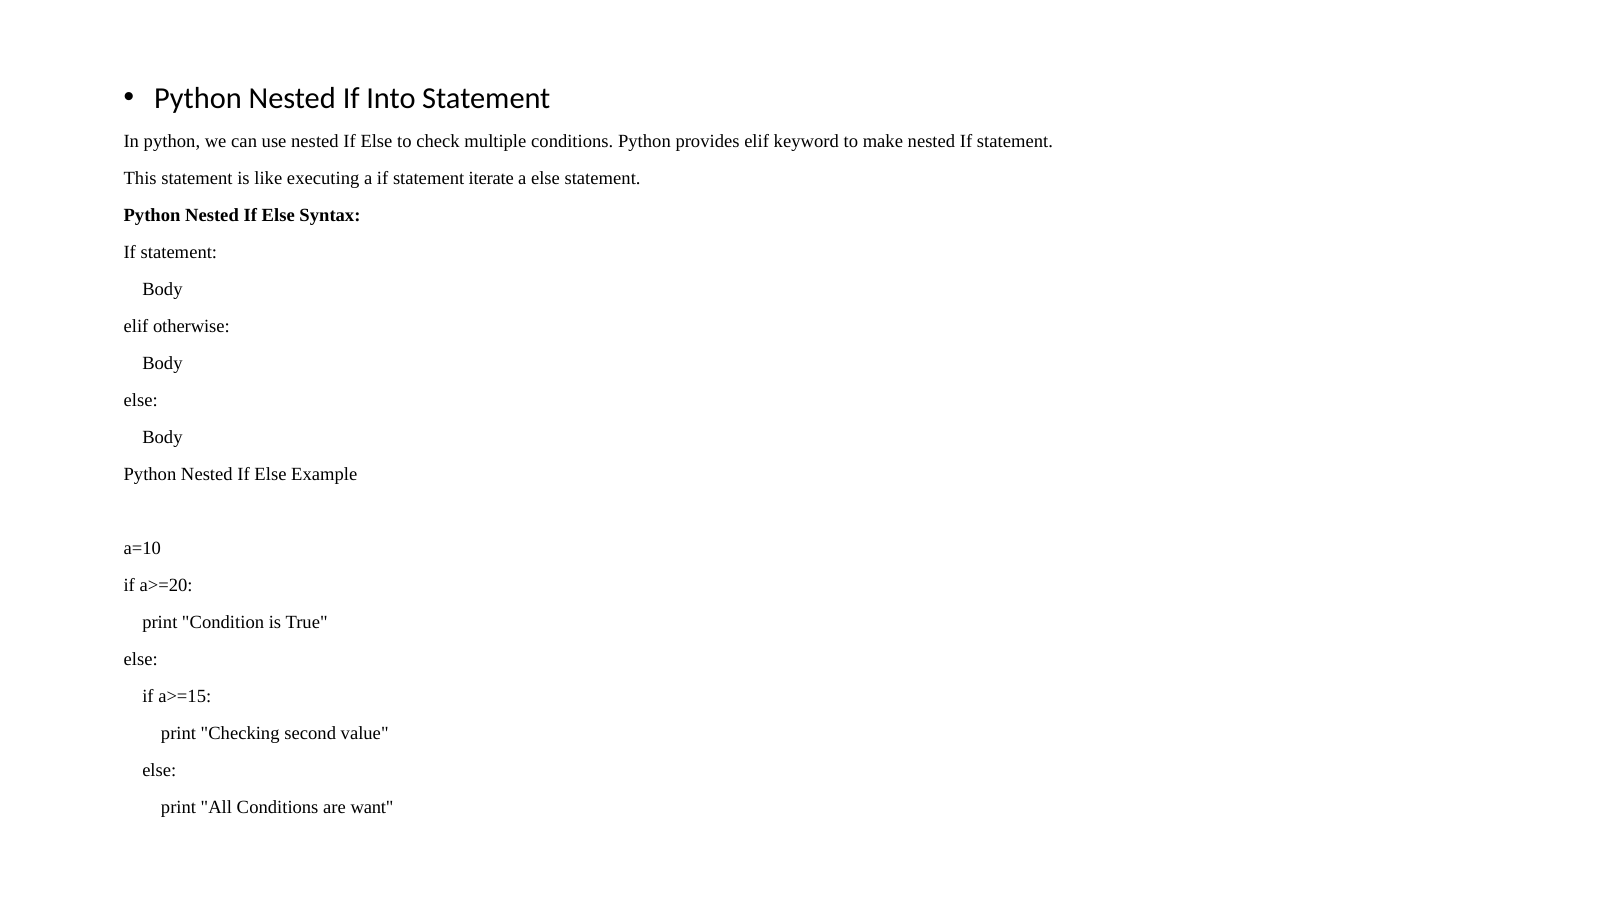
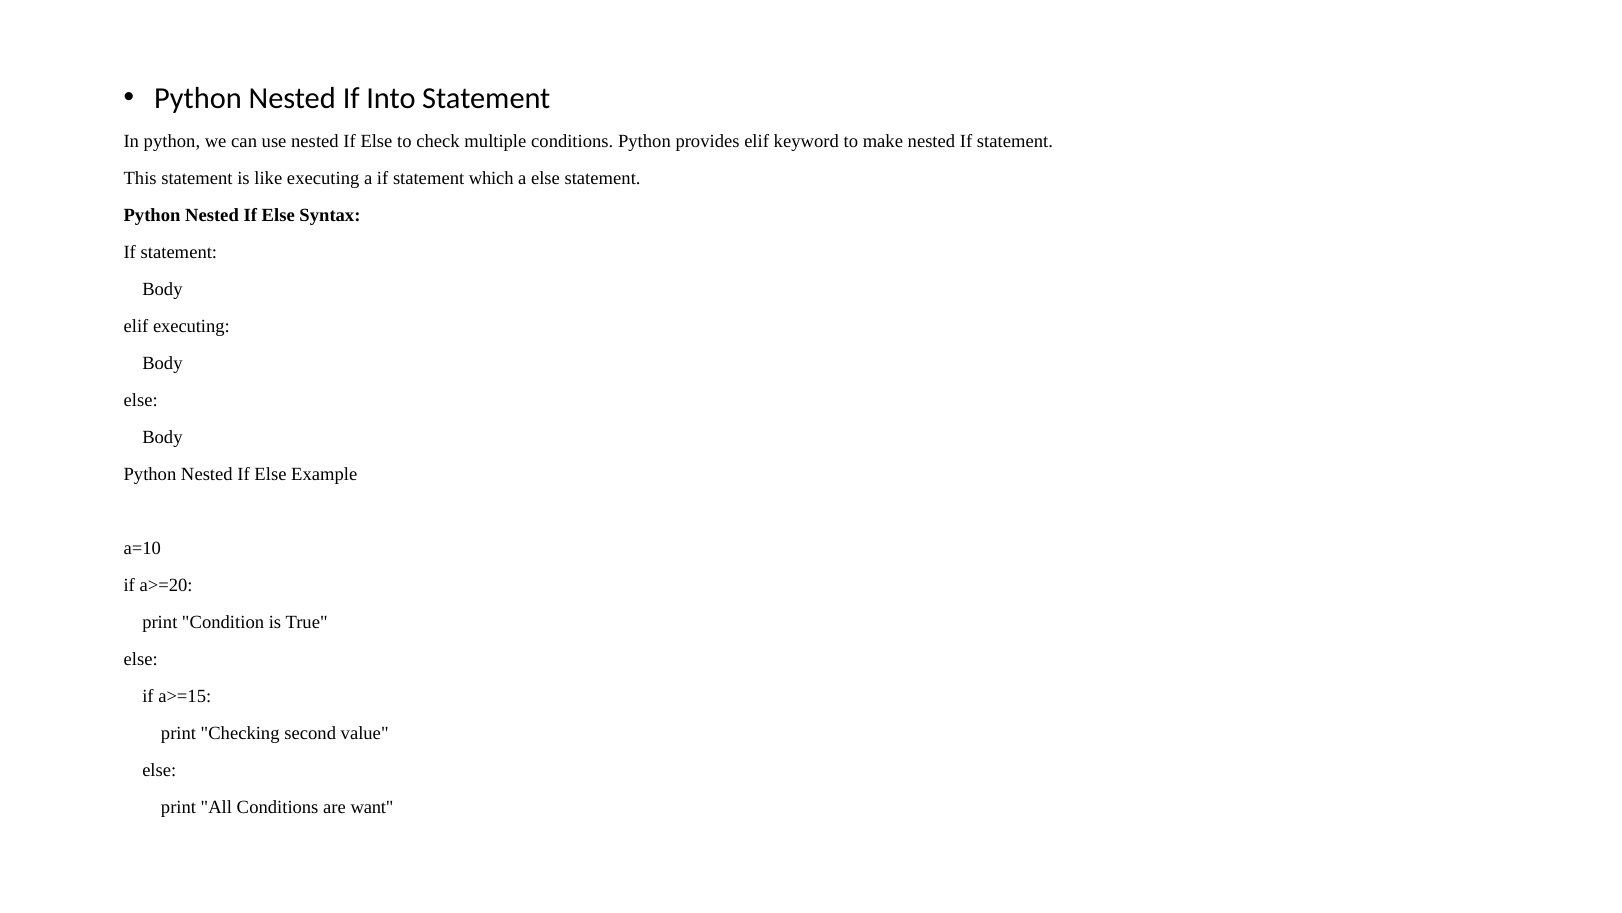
iterate: iterate -> which
elif otherwise: otherwise -> executing
